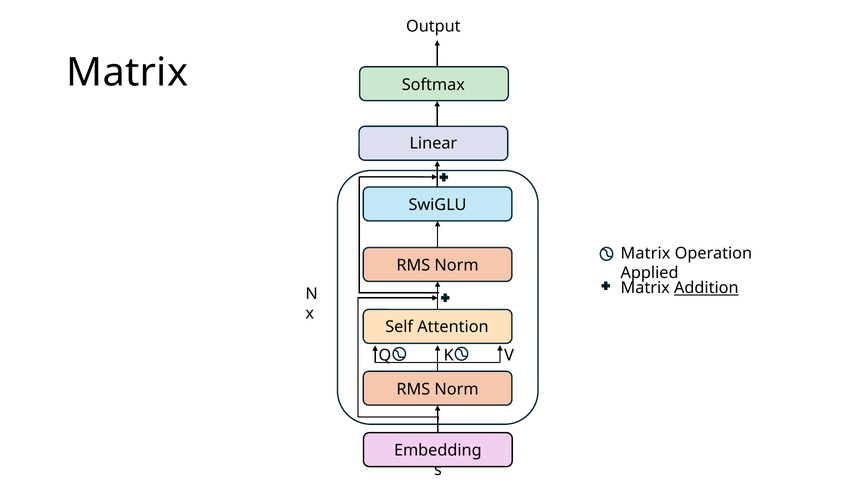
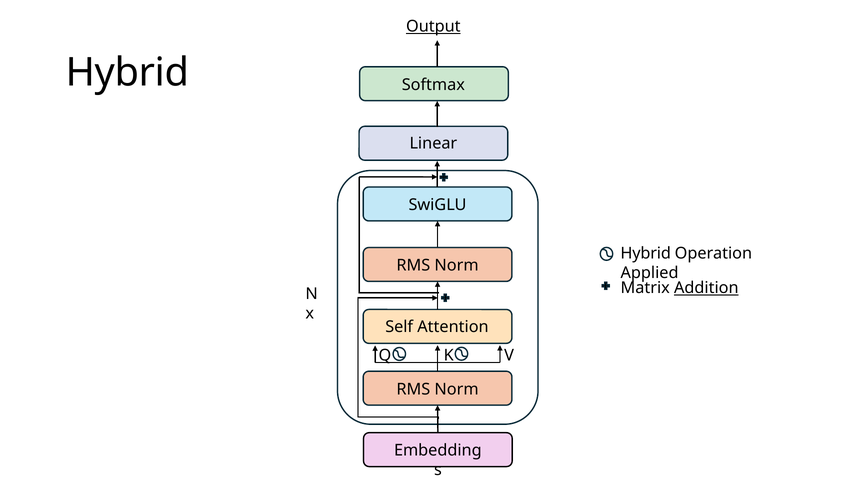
Output underline: none -> present
Matrix at (127, 73): Matrix -> Hybrid
Matrix at (646, 254): Matrix -> Hybrid
